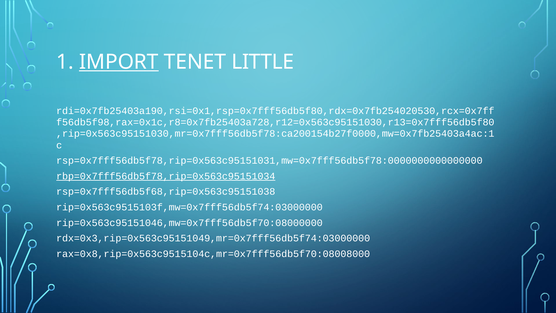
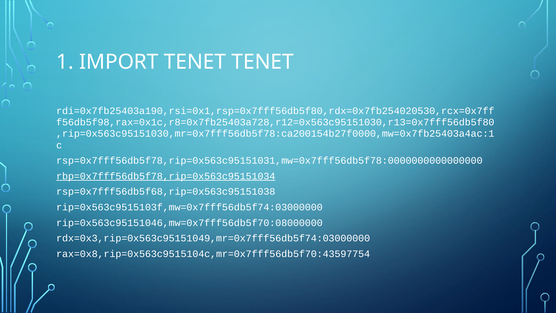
IMPORT underline: present -> none
TENET LITTLE: LITTLE -> TENET
rax=0x8,rip=0x563c9515104c,mr=0x7fff56db5f70:08008000: rax=0x8,rip=0x563c9515104c,mr=0x7fff56db5f70:08008000 -> rax=0x8,rip=0x563c9515104c,mr=0x7fff56db5f70:43597754
